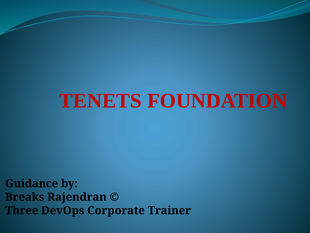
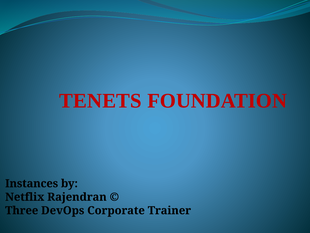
Guidance: Guidance -> Instances
Breaks: Breaks -> Netflix
